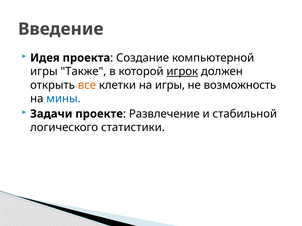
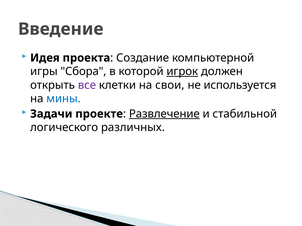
Также: Также -> Сбора
все colour: orange -> purple
на игры: игры -> свои
возможность: возможность -> используется
Развлечение underline: none -> present
статистики: статистики -> различных
